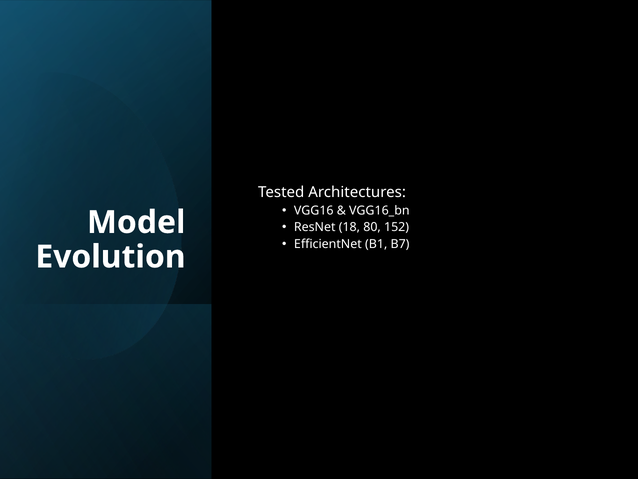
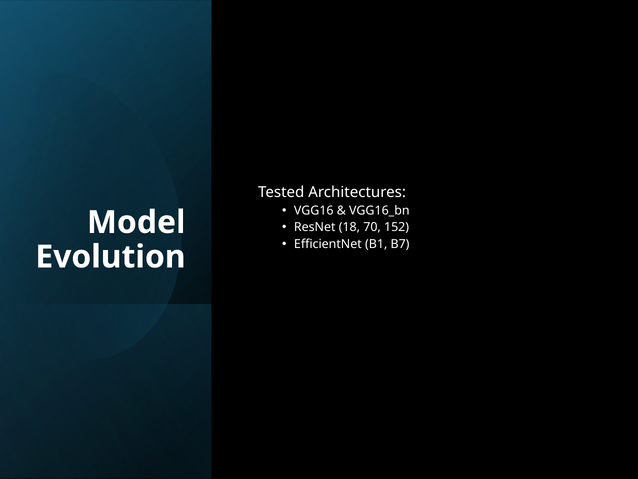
80: 80 -> 70
